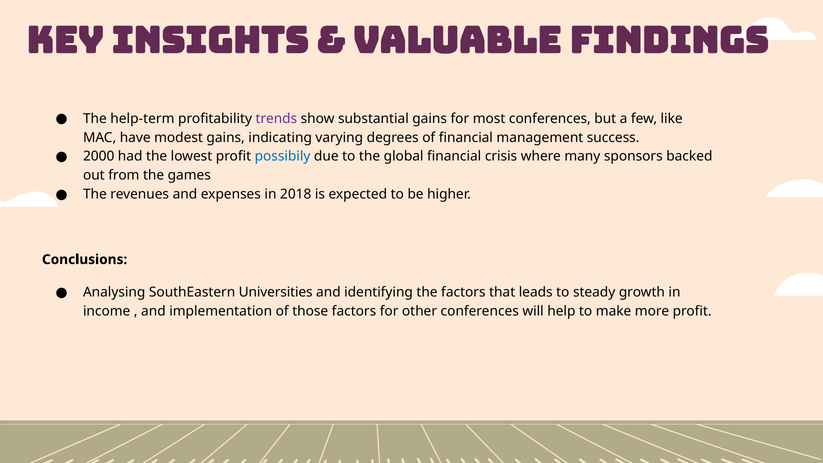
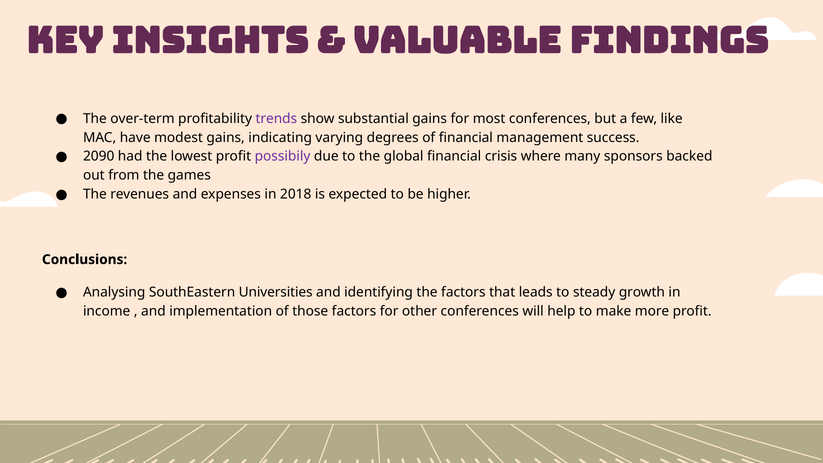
help-term: help-term -> over-term
2000: 2000 -> 2090
possibily colour: blue -> purple
